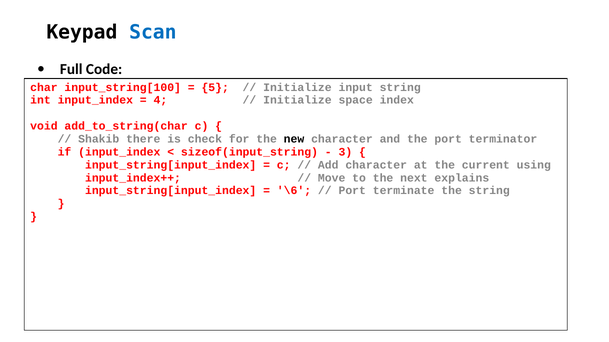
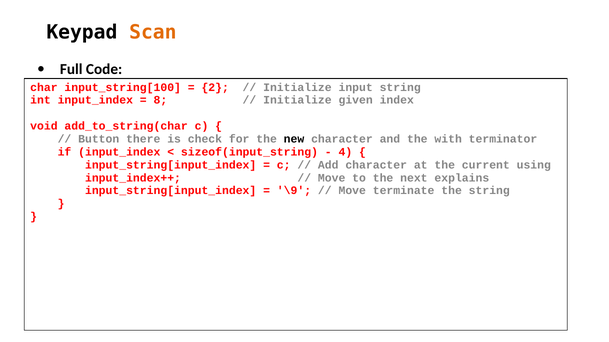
Scan colour: blue -> orange
5: 5 -> 2
4: 4 -> 8
space: space -> given
Shakib: Shakib -> Button
the port: port -> with
3: 3 -> 4
\6: \6 -> \9
Port at (352, 191): Port -> Move
